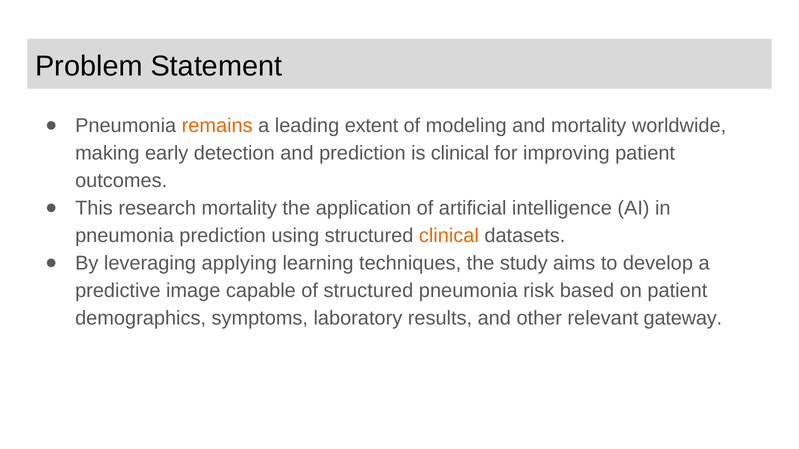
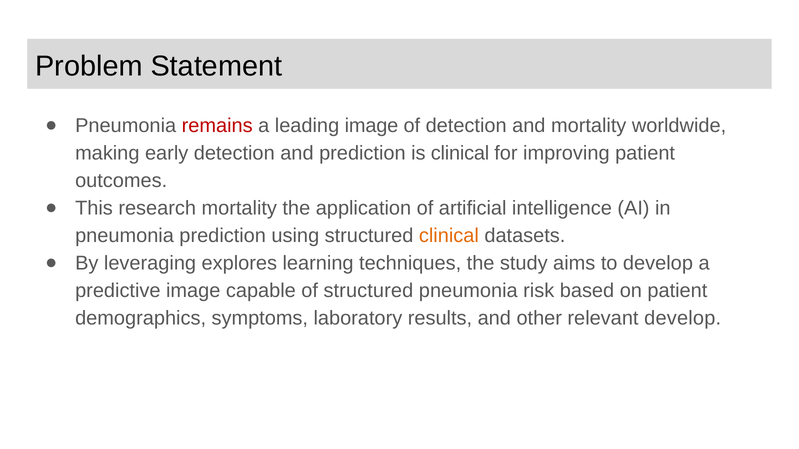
remains colour: orange -> red
leading extent: extent -> image
of modeling: modeling -> detection
applying: applying -> explores
relevant gateway: gateway -> develop
